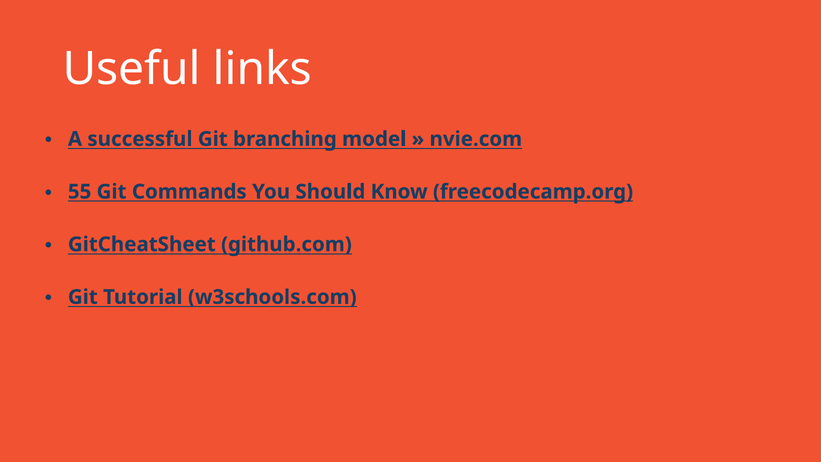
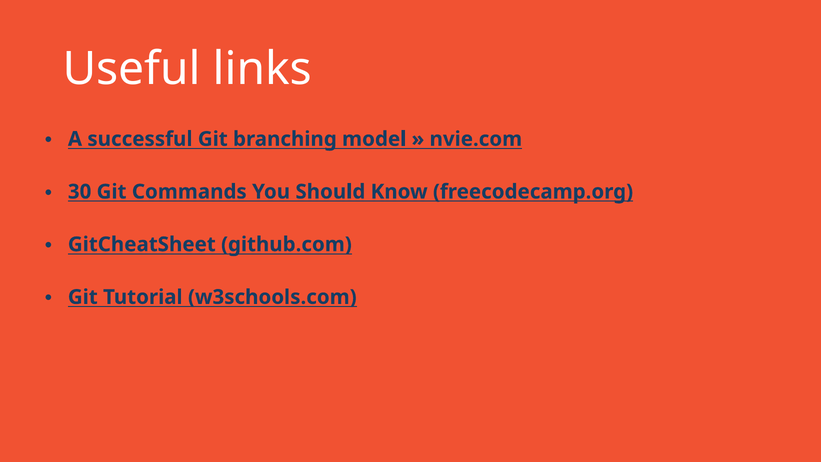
55: 55 -> 30
